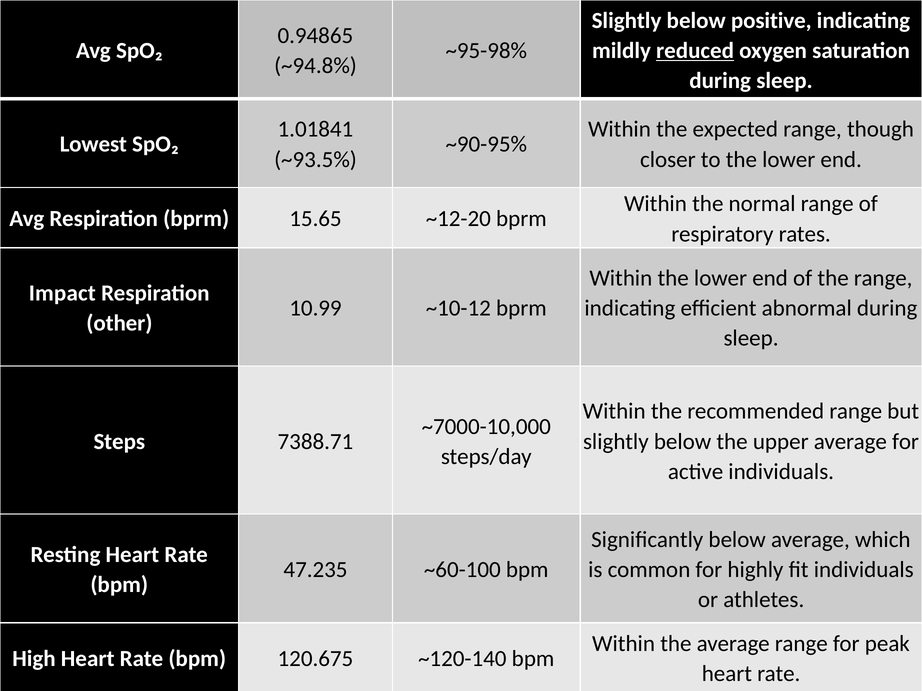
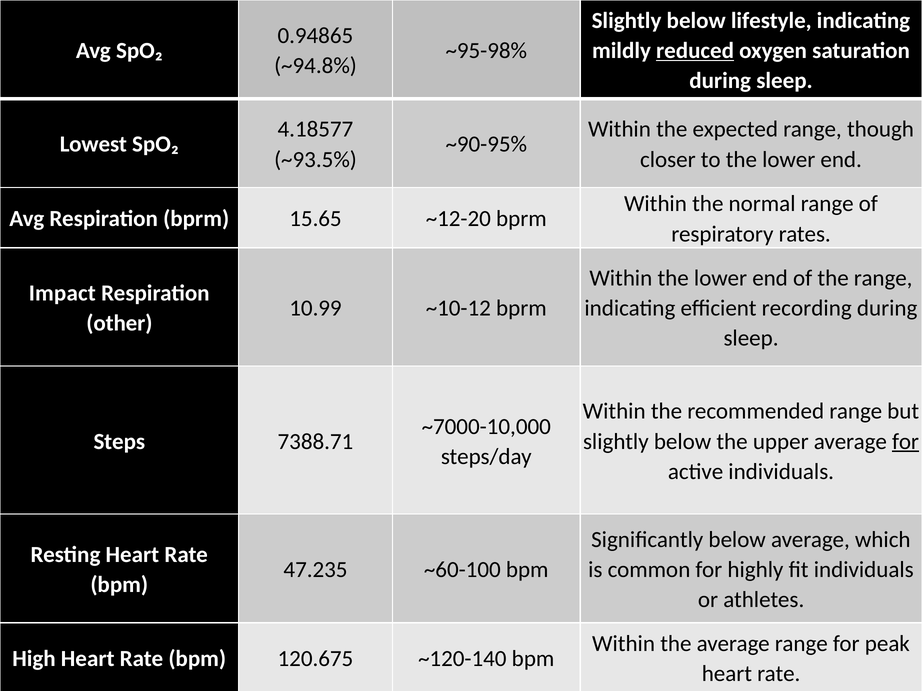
positive: positive -> lifestyle
1.01841: 1.01841 -> 4.18577
abnormal: abnormal -> recording
for at (905, 442) underline: none -> present
